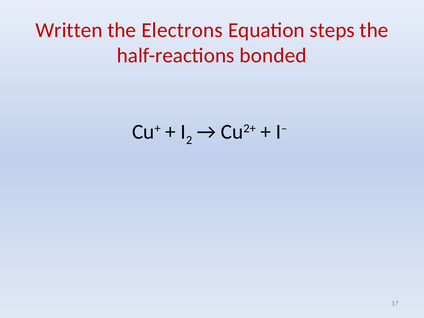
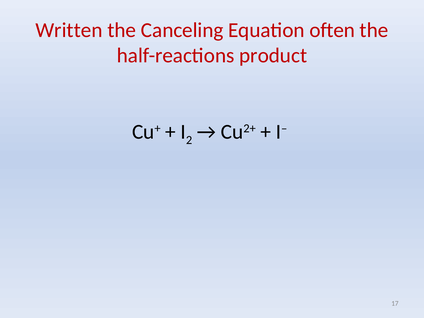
Electrons: Electrons -> Canceling
steps: steps -> often
bonded: bonded -> product
